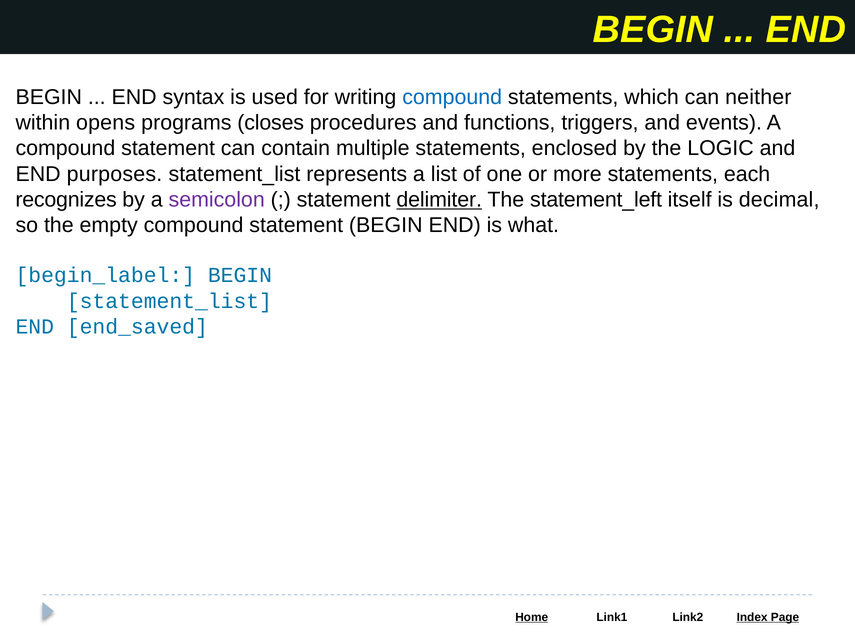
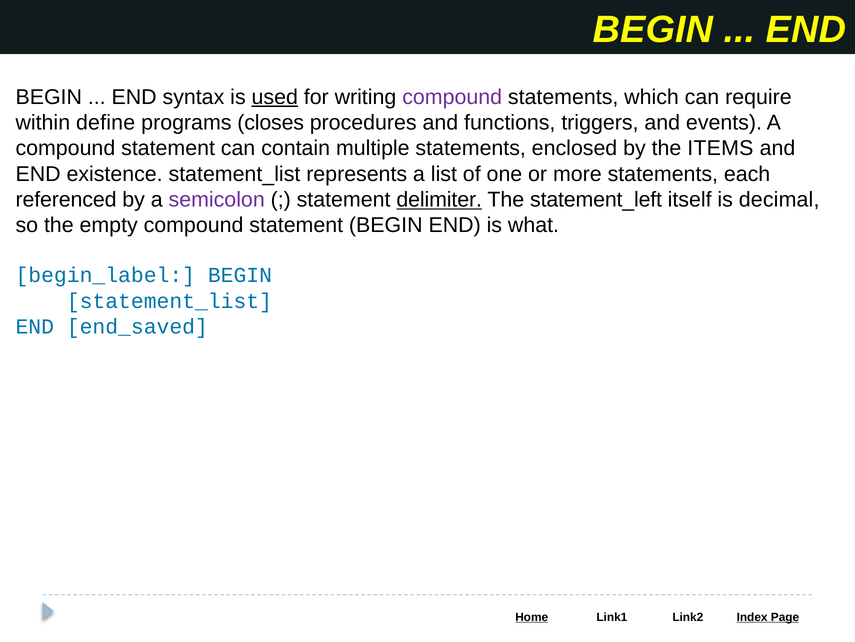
used underline: none -> present
compound at (452, 97) colour: blue -> purple
neither: neither -> require
opens: opens -> define
LOGIC: LOGIC -> ITEMS
purposes: purposes -> existence
recognizes: recognizes -> referenced
